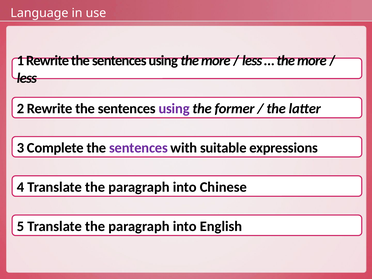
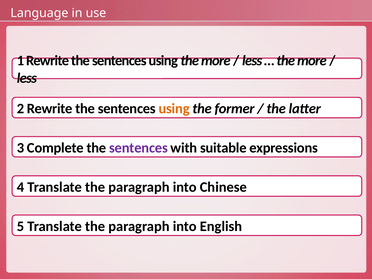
using at (174, 109) colour: purple -> orange
